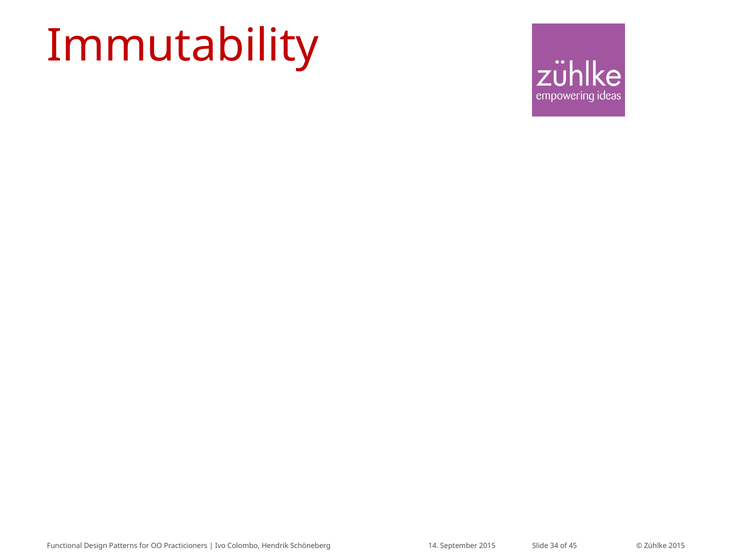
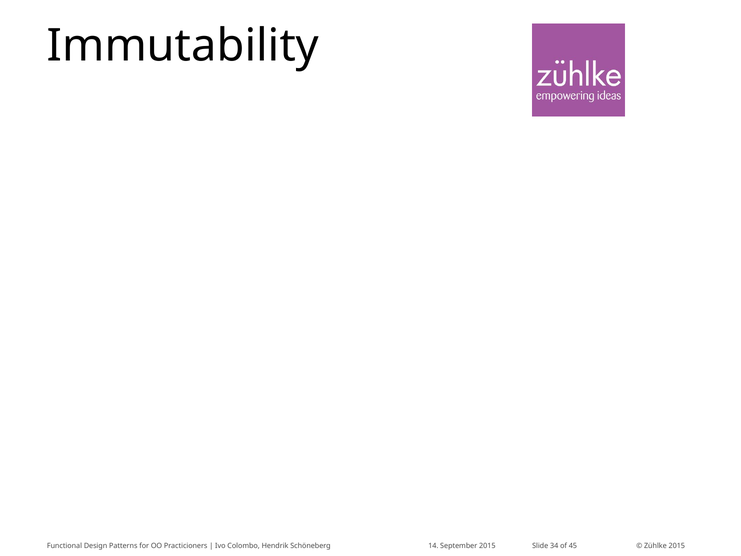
Immutability colour: red -> black
